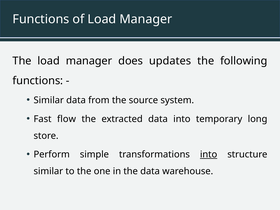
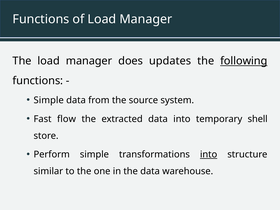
following underline: none -> present
Similar at (49, 100): Similar -> Simple
long: long -> shell
